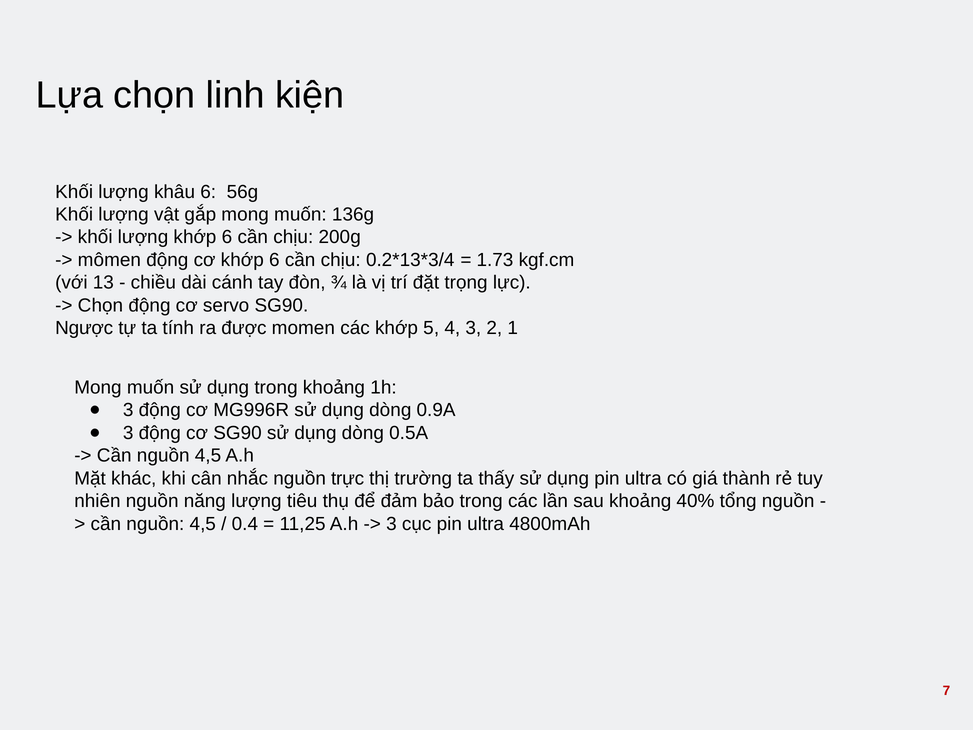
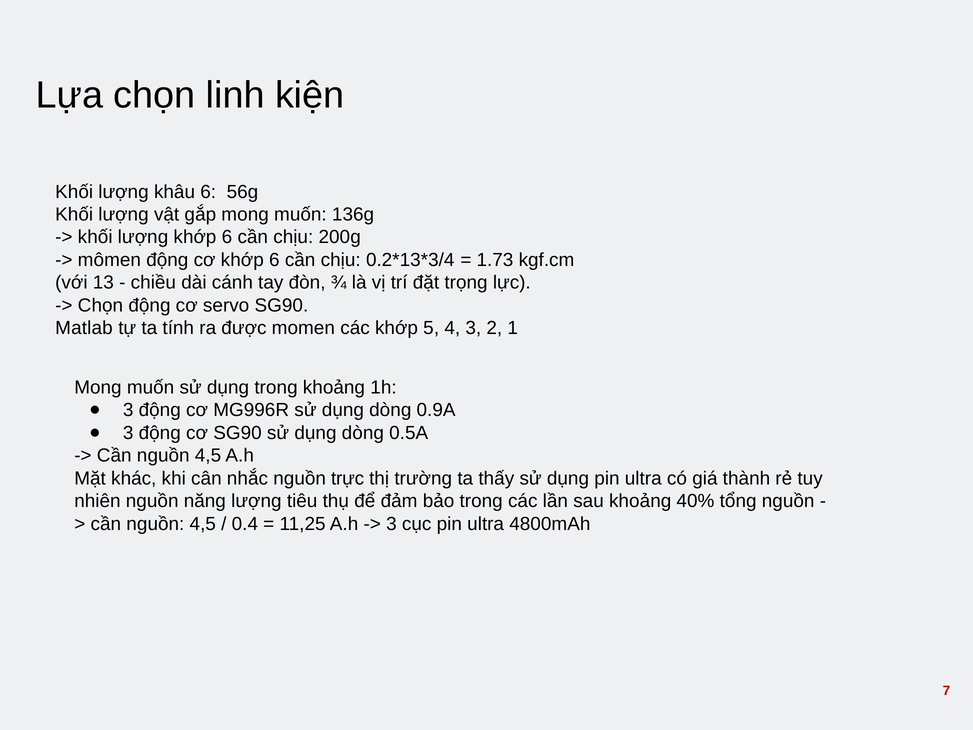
Ngược: Ngược -> Matlab
